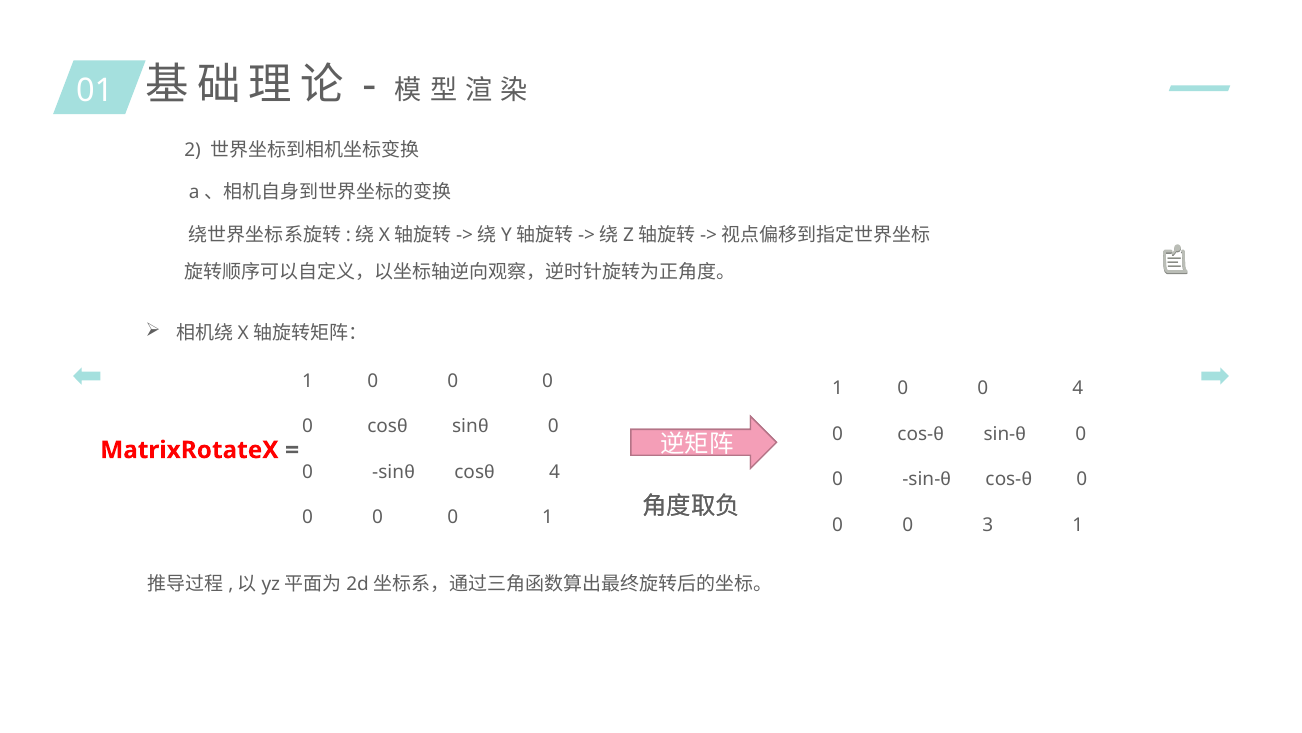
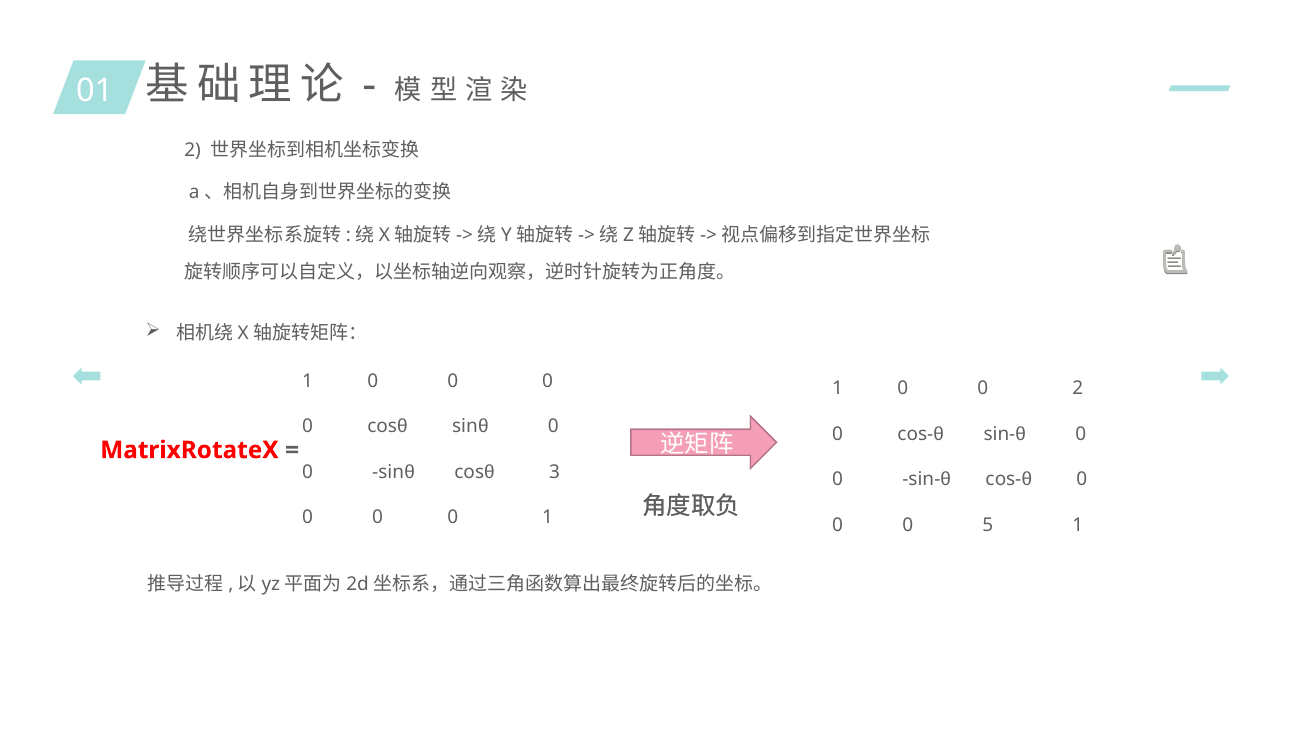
0 4: 4 -> 2
4 at (554, 472): 4 -> 3
3: 3 -> 5
